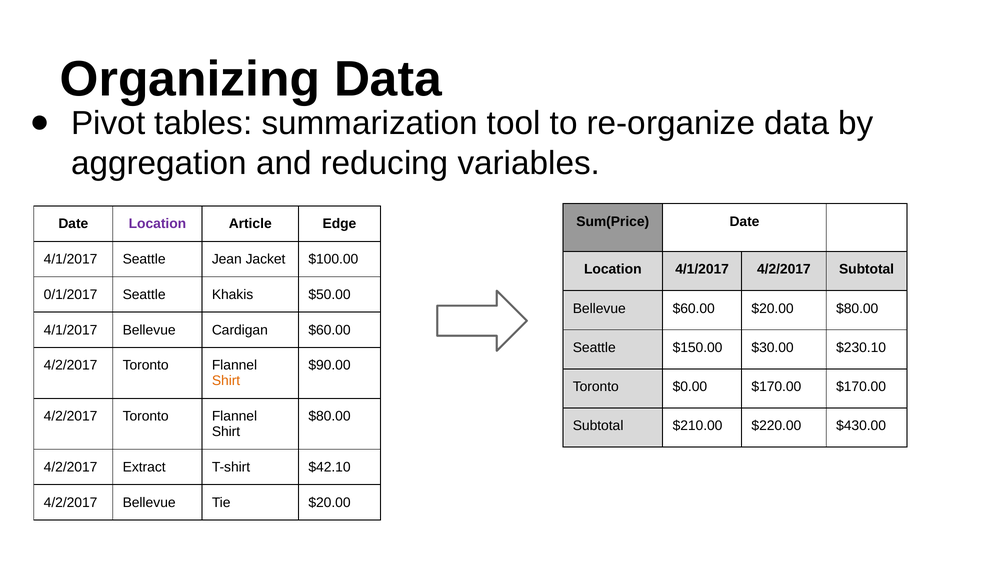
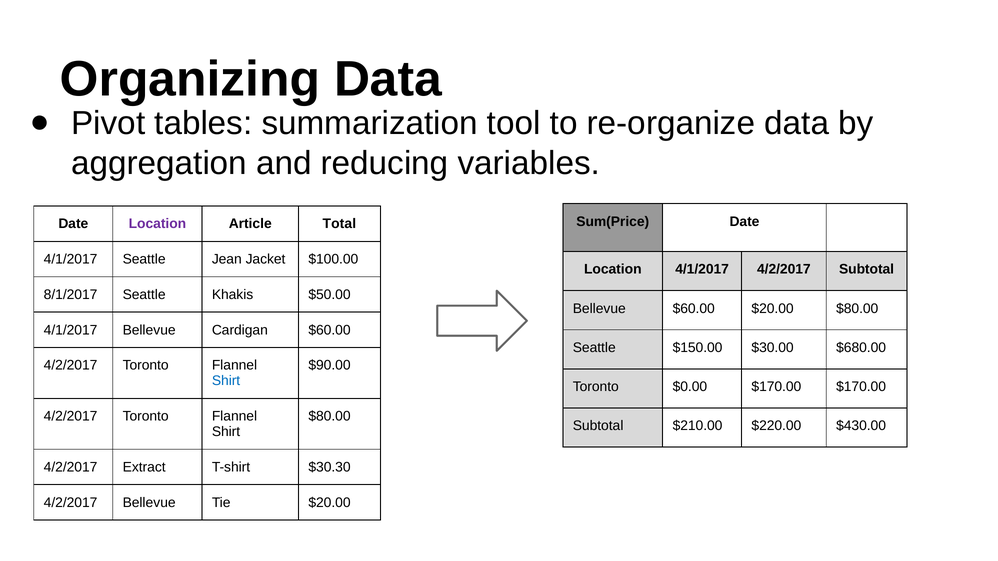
Edge: Edge -> Total
0/1/2017: 0/1/2017 -> 8/1/2017
$230.10: $230.10 -> $680.00
Shirt at (226, 381) colour: orange -> blue
$42.10: $42.10 -> $30.30
